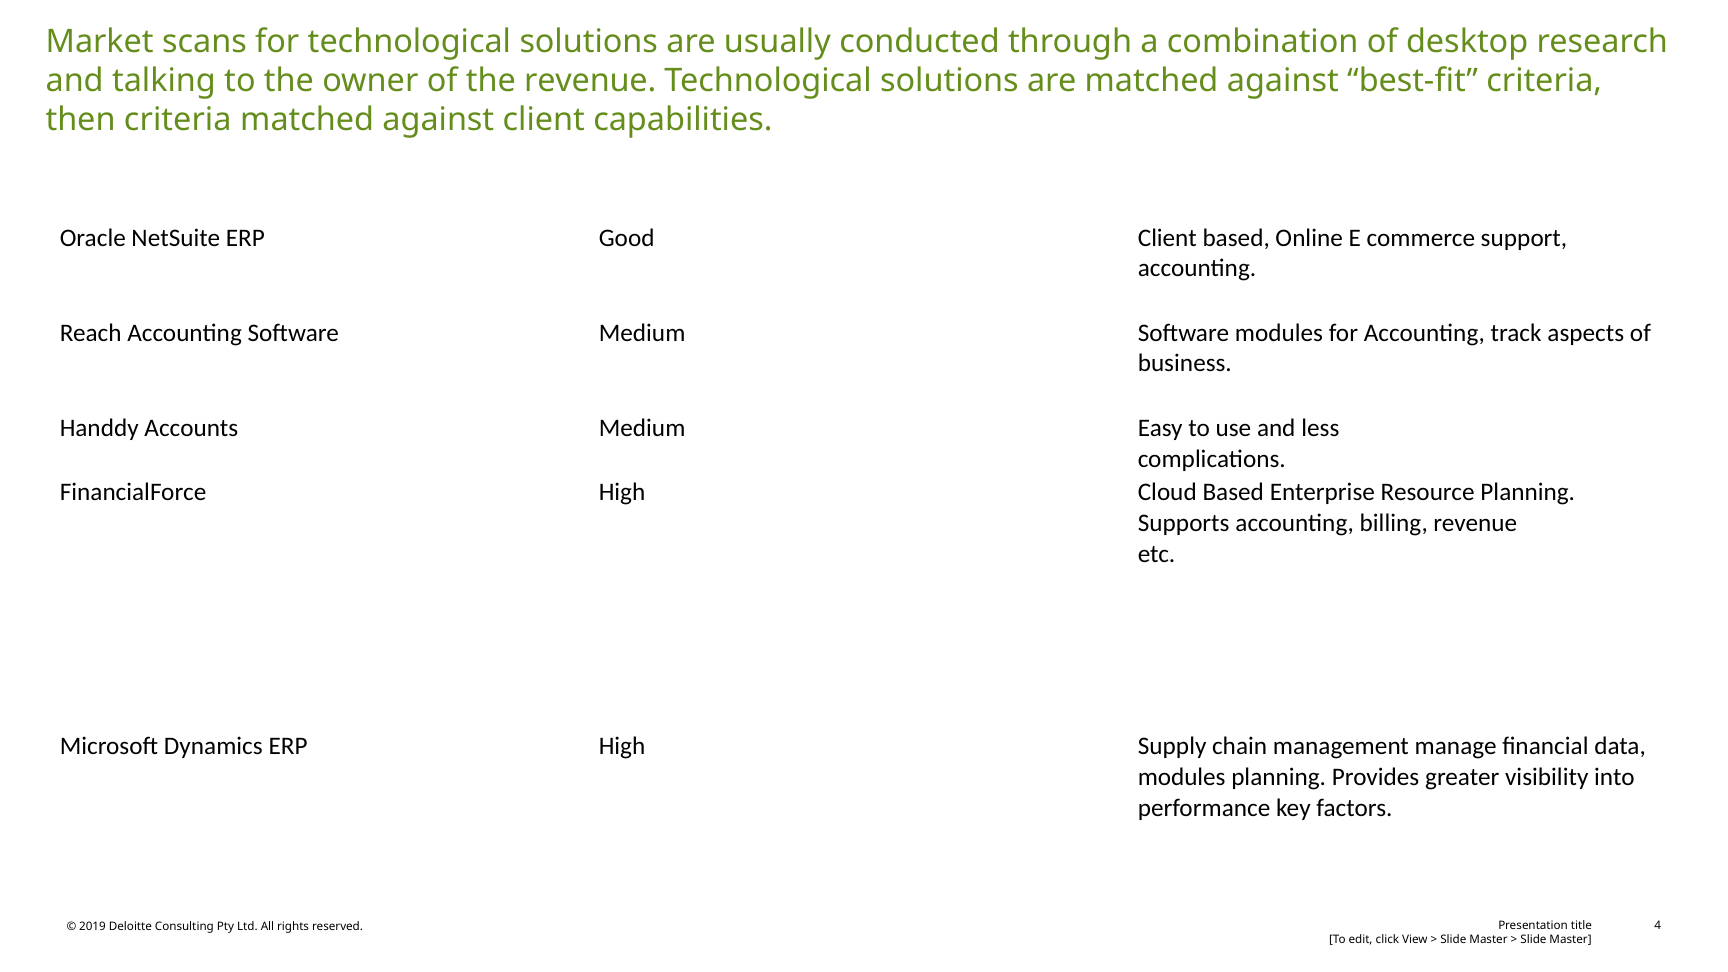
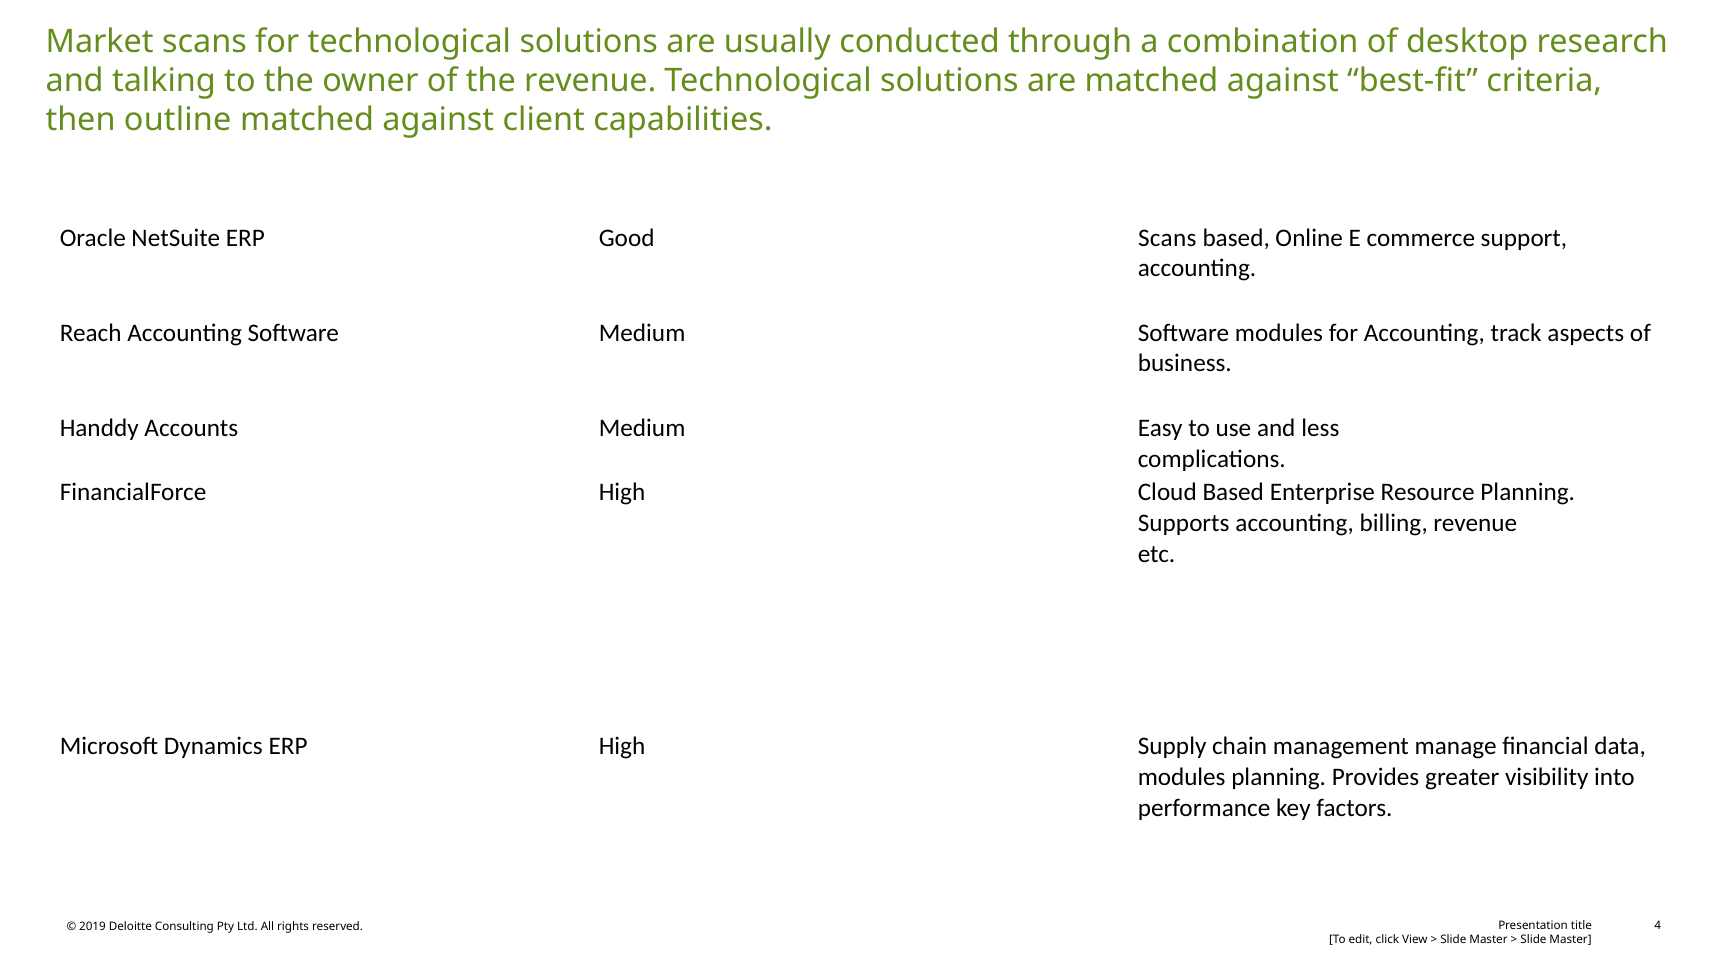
then criteria: criteria -> outline
Good Client: Client -> Scans
